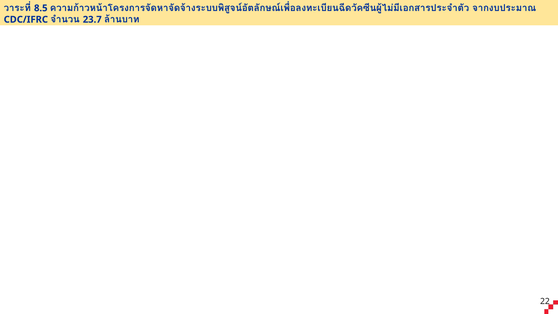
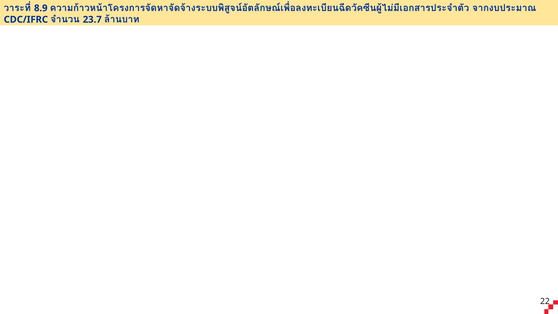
8.5: 8.5 -> 8.9
